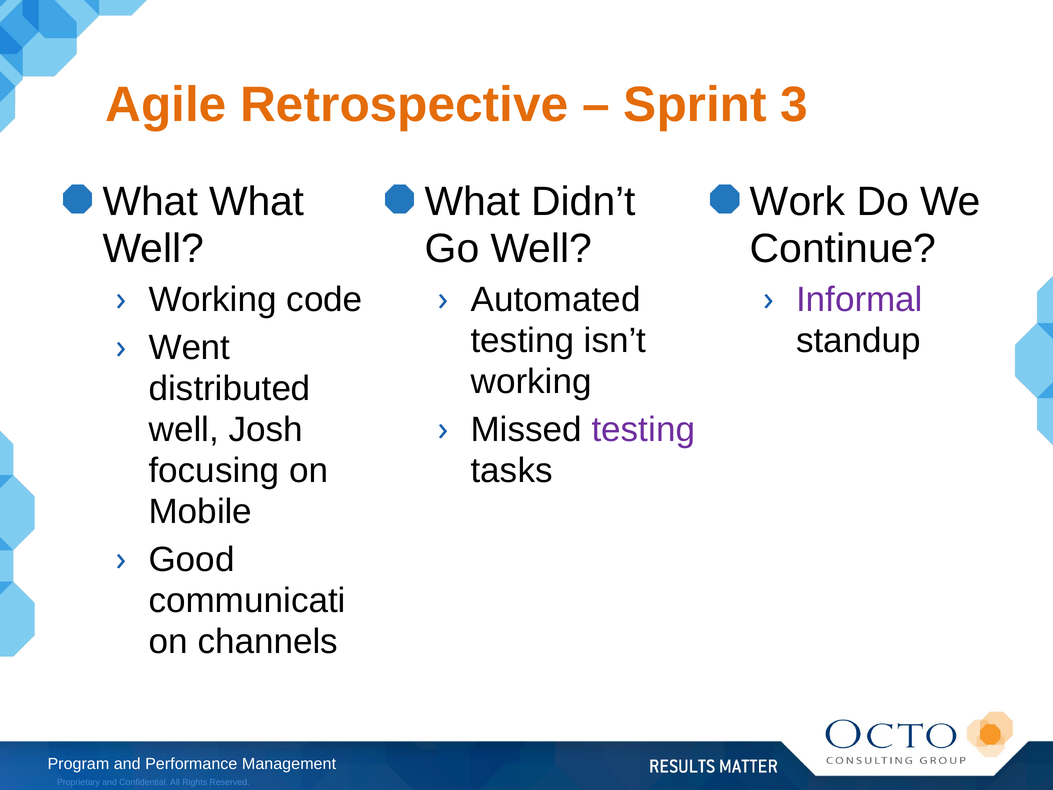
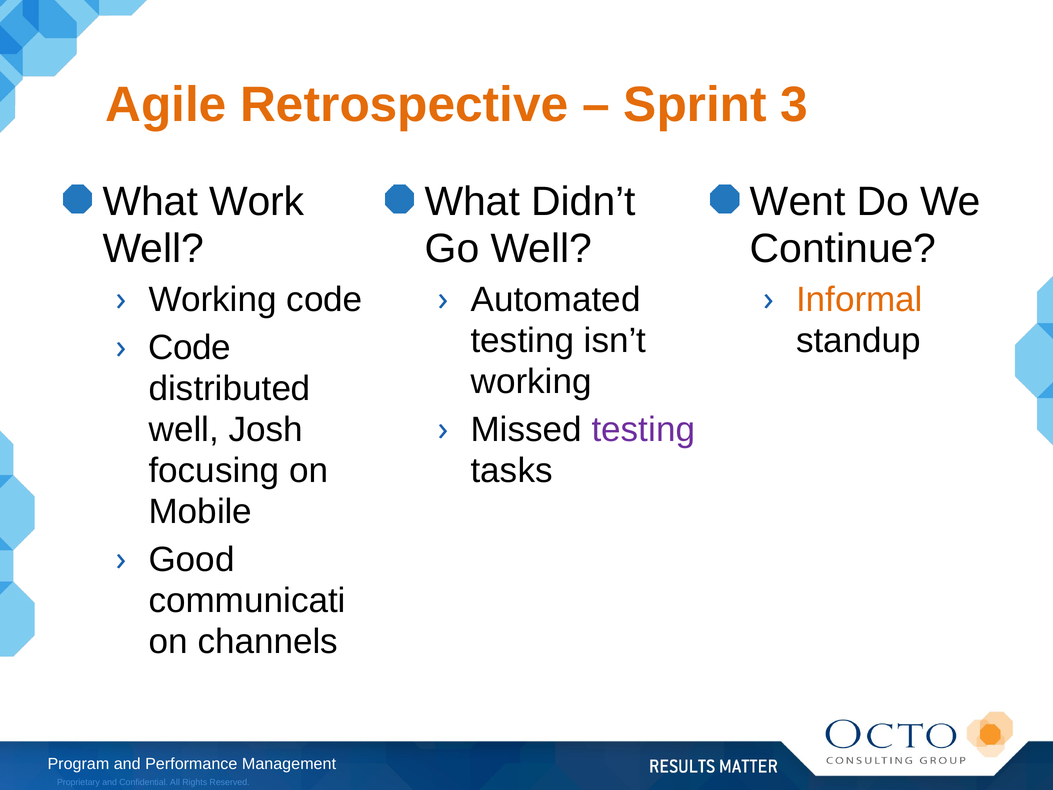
What What: What -> Work
Work: Work -> Went
Informal colour: purple -> orange
Went at (189, 348): Went -> Code
